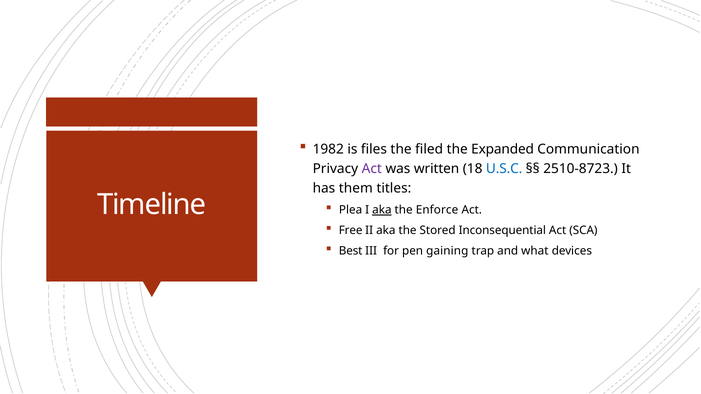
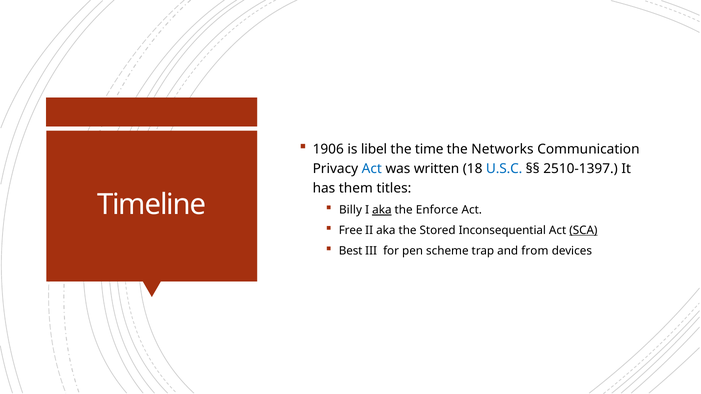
1982: 1982 -> 1906
files: files -> libel
filed: filed -> time
Expanded: Expanded -> Networks
Act at (372, 169) colour: purple -> blue
2510-8723: 2510-8723 -> 2510-1397
Plea: Plea -> Billy
SCA underline: none -> present
gaining: gaining -> scheme
what: what -> from
